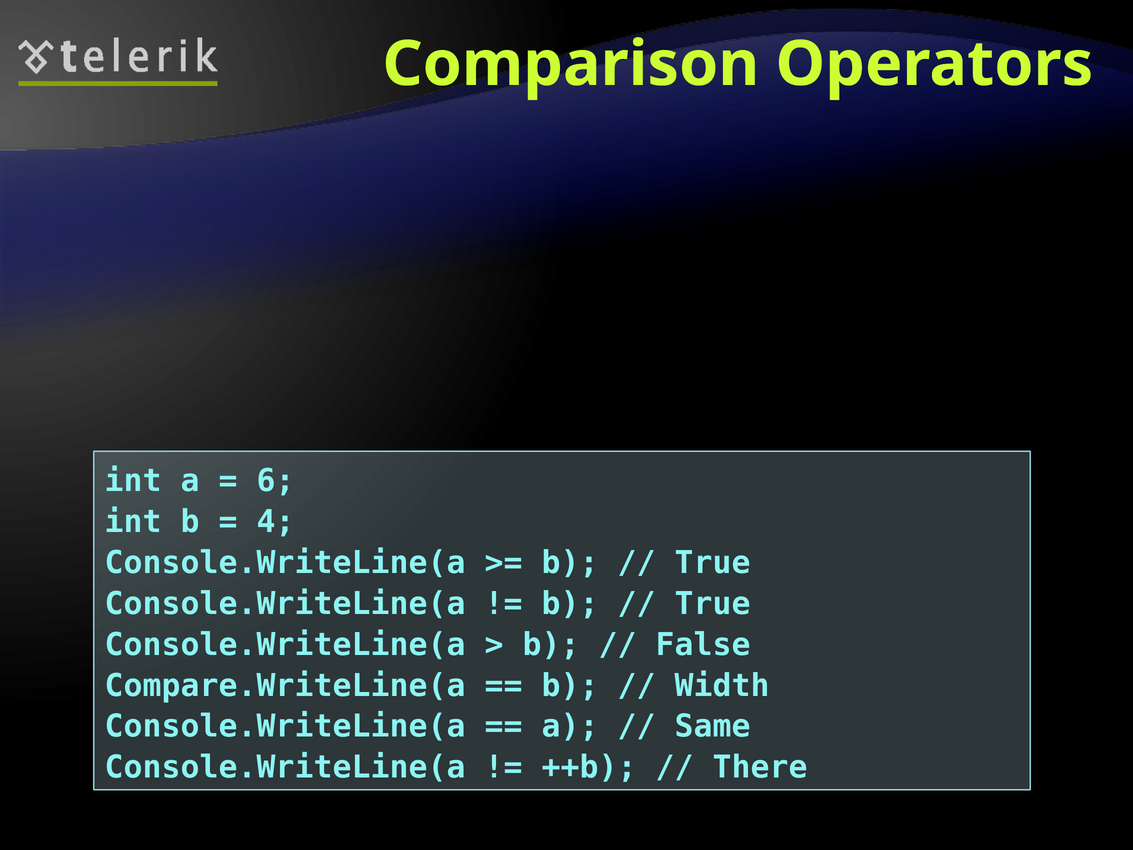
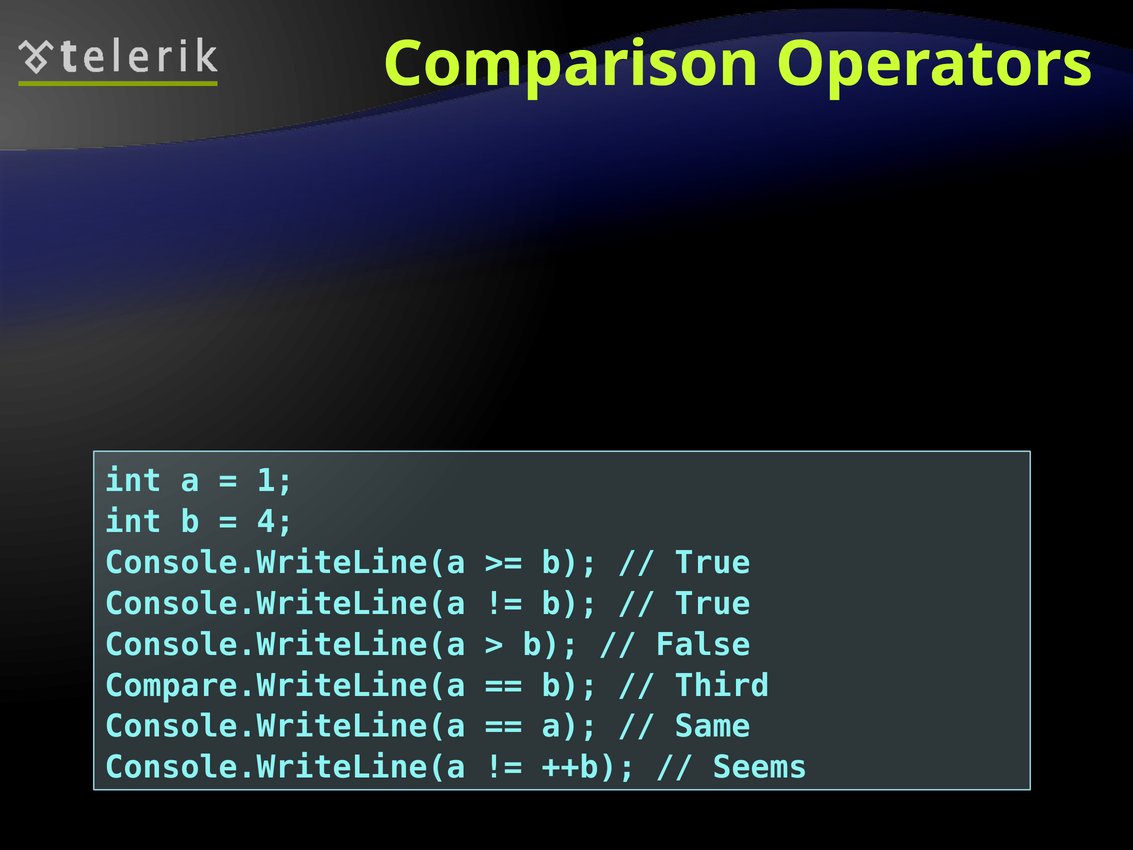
6: 6 -> 1
Width: Width -> Third
There: There -> Seems
